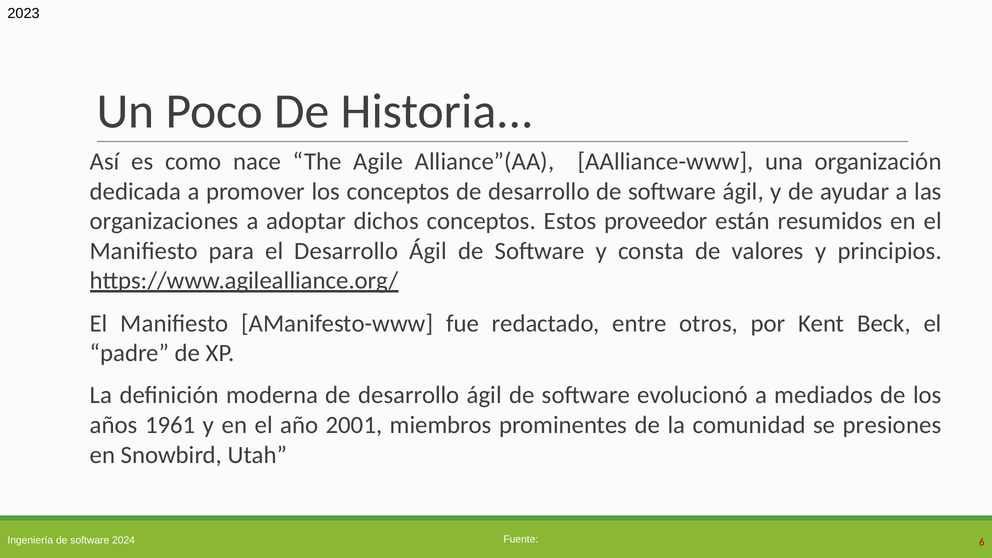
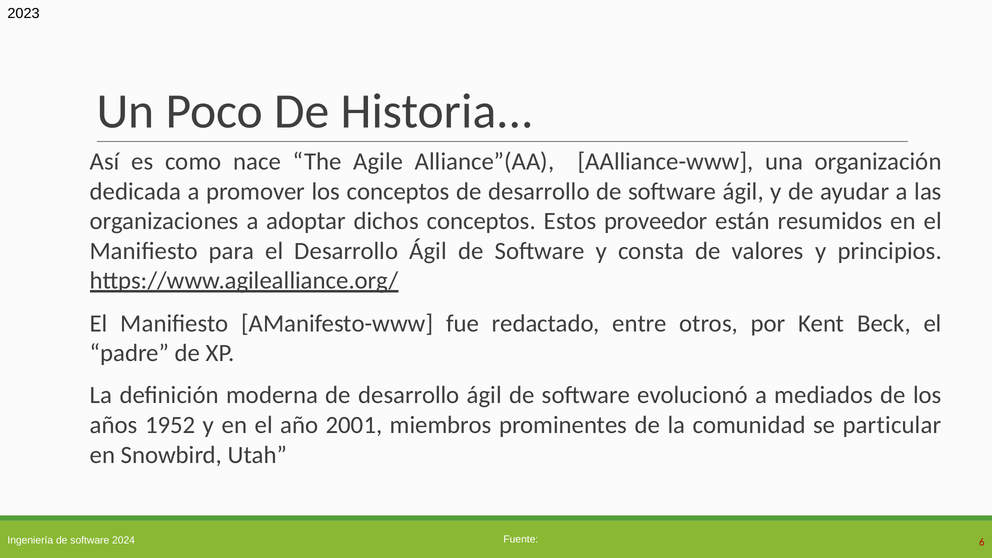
1961: 1961 -> 1952
presiones: presiones -> particular
